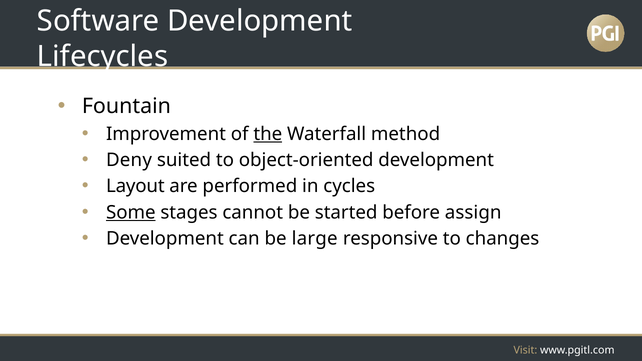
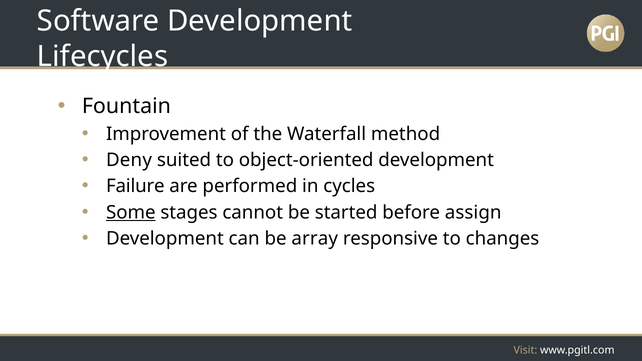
the underline: present -> none
Layout: Layout -> Failure
large: large -> array
